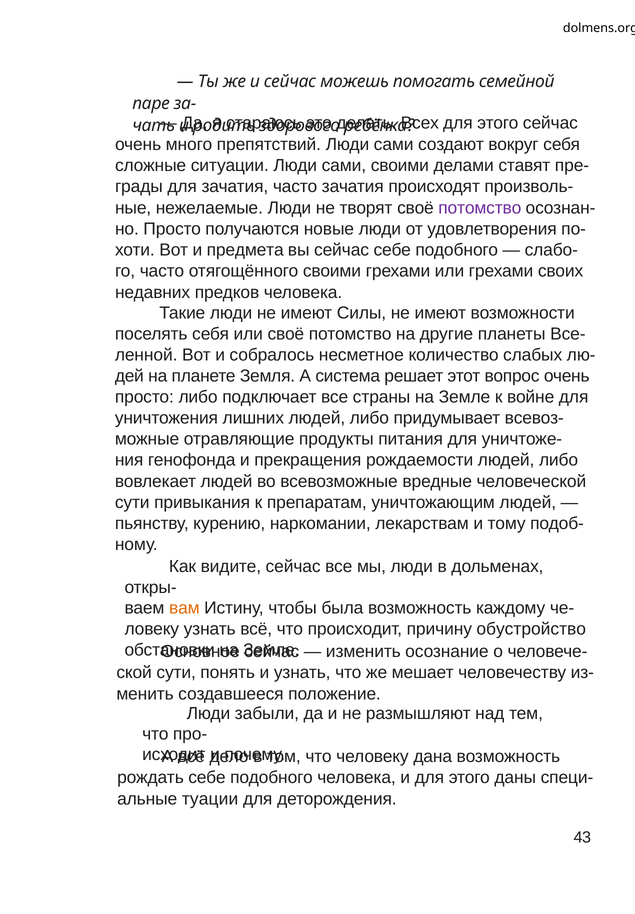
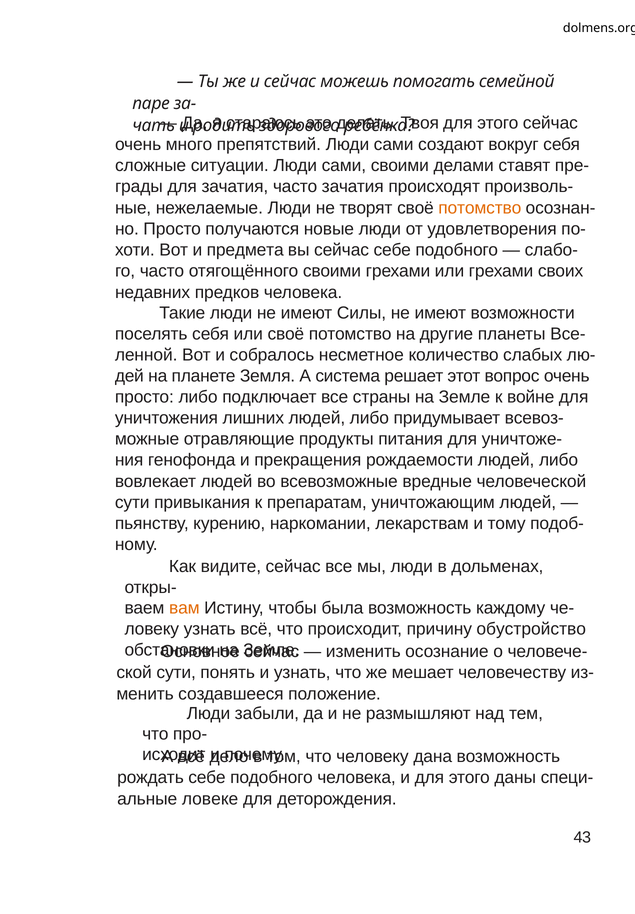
Всех: Всех -> Твоя
потомство at (480, 208) colour: purple -> orange
туации: туации -> ловеке
